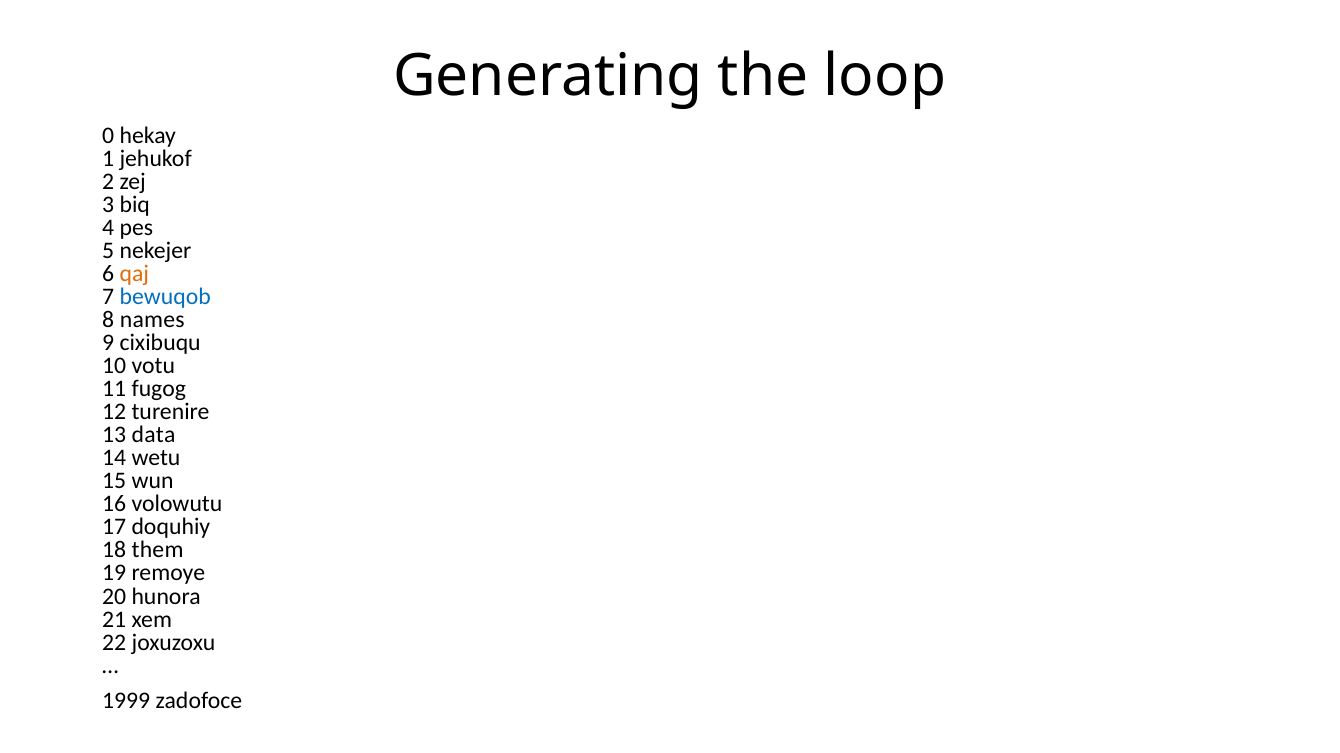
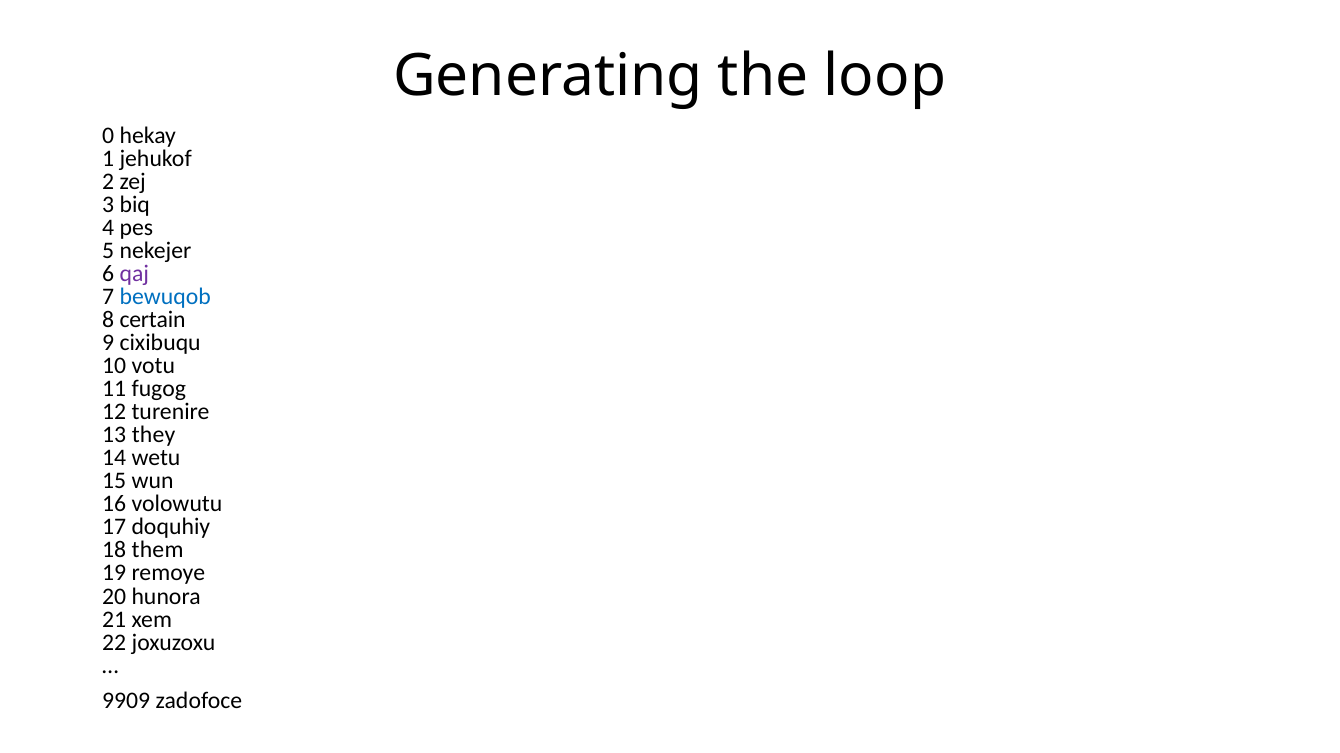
qaj colour: orange -> purple
names: names -> certain
data: data -> they
1999: 1999 -> 9909
